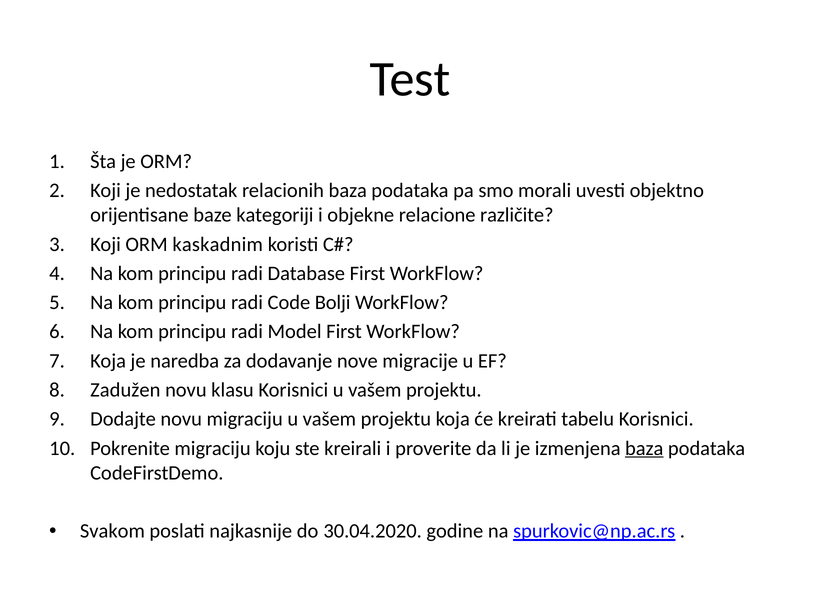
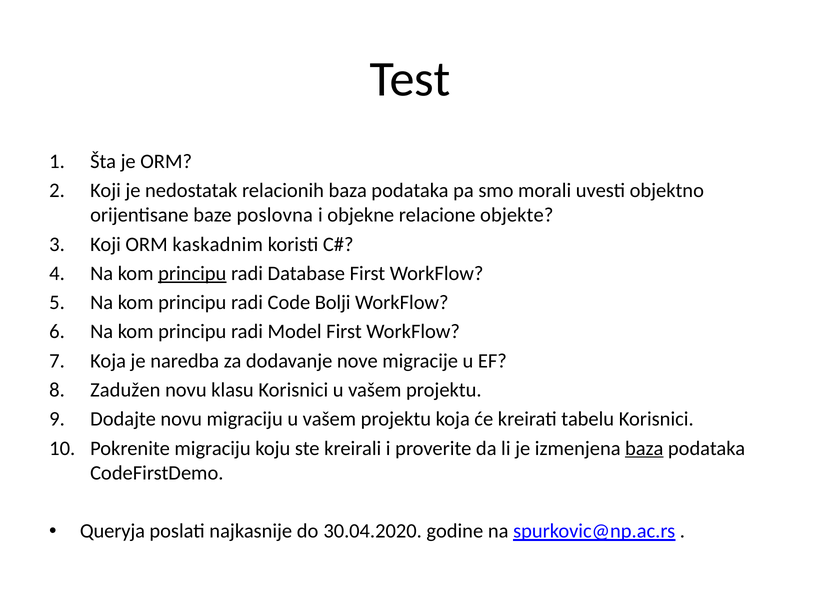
kategoriji: kategoriji -> poslovna
različite: različite -> objekte
principu at (192, 273) underline: none -> present
Svakom: Svakom -> Queryja
